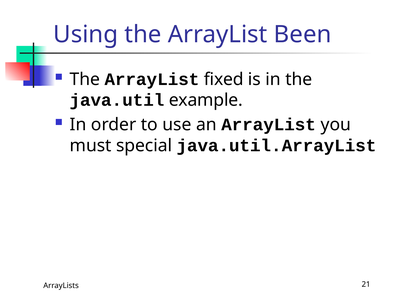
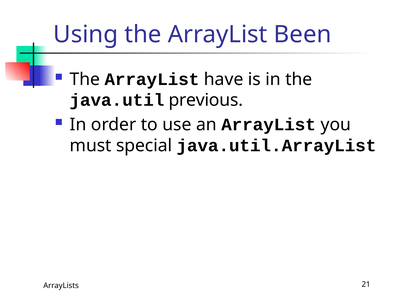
fixed: fixed -> have
example: example -> previous
